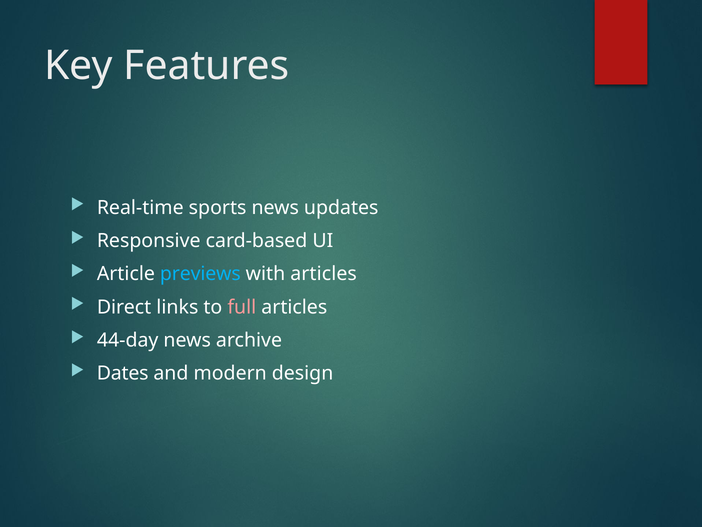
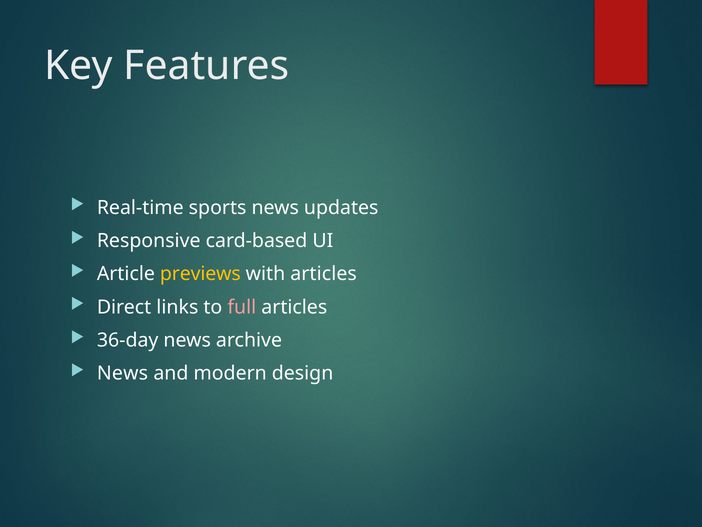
previews colour: light blue -> yellow
44-day: 44-day -> 36-day
Dates at (123, 373): Dates -> News
